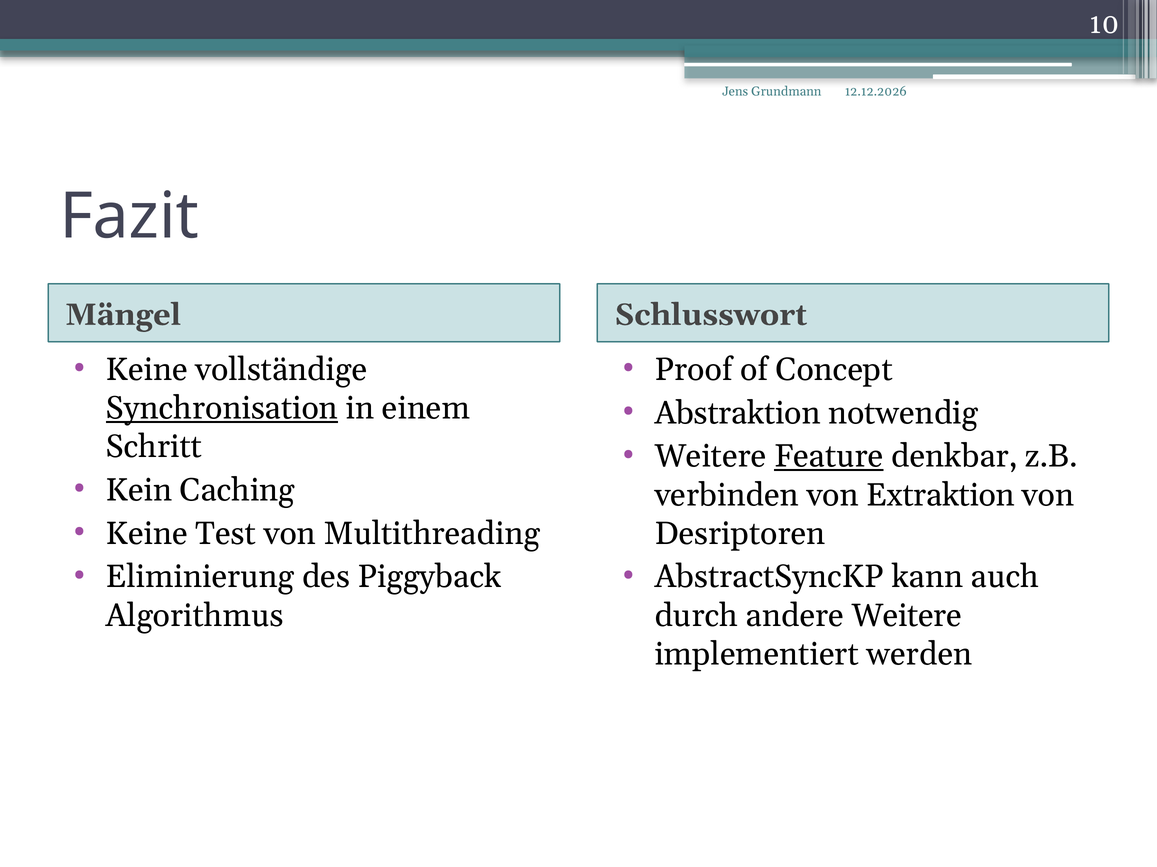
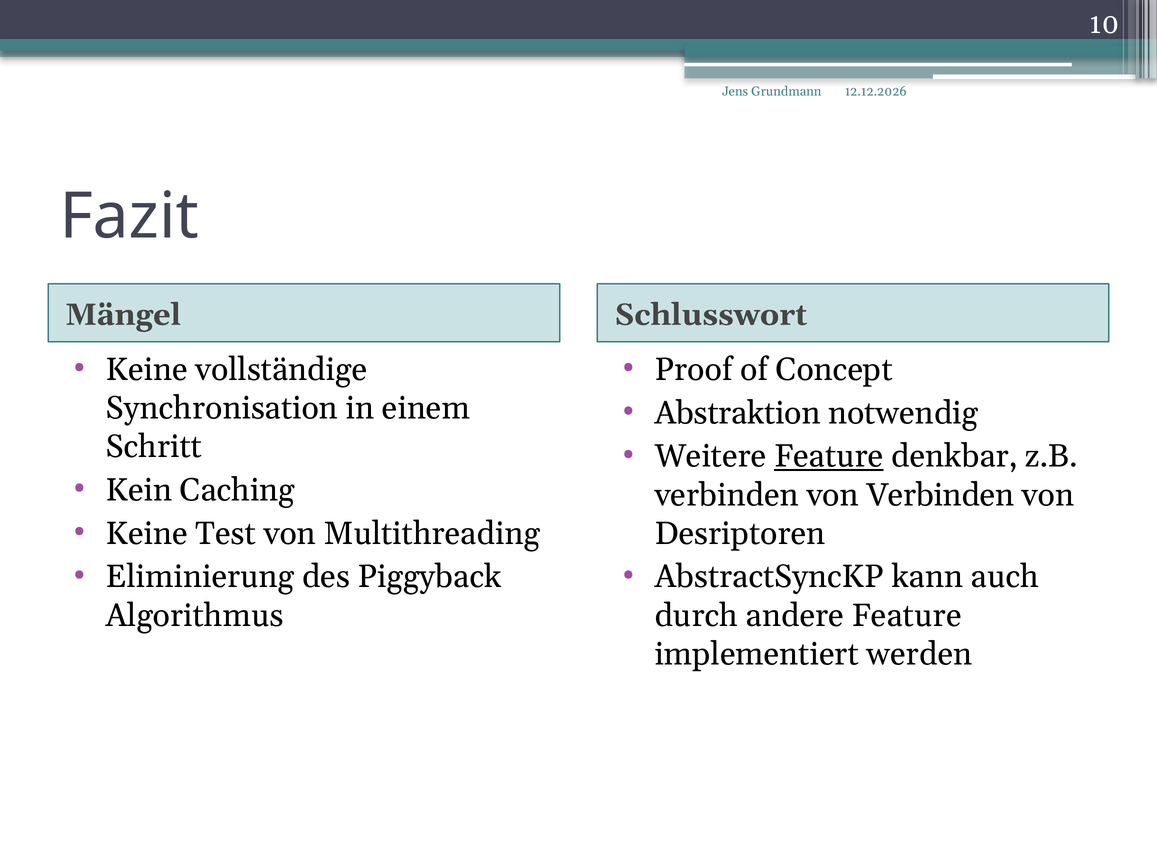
Synchronisation underline: present -> none
von Extraktion: Extraktion -> Verbinden
andere Weitere: Weitere -> Feature
